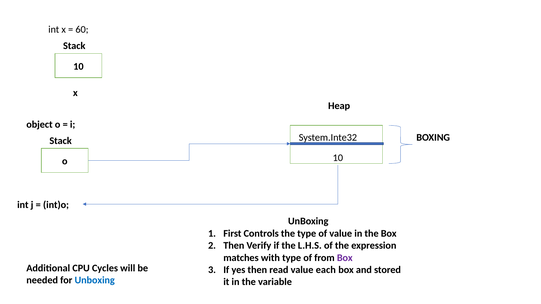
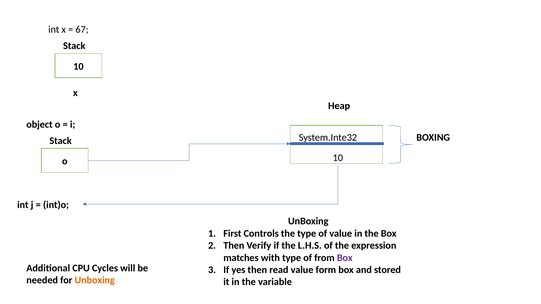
60: 60 -> 67
each: each -> form
Unboxing at (95, 280) colour: blue -> orange
